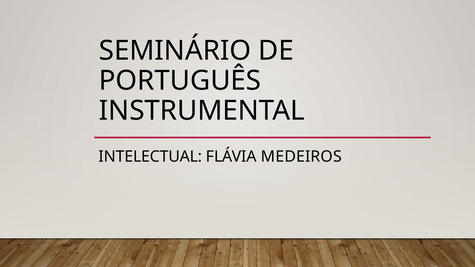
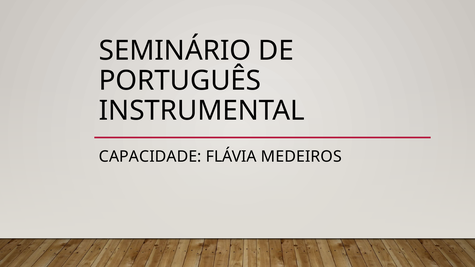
INTELECTUAL: INTELECTUAL -> CAPACIDADE
